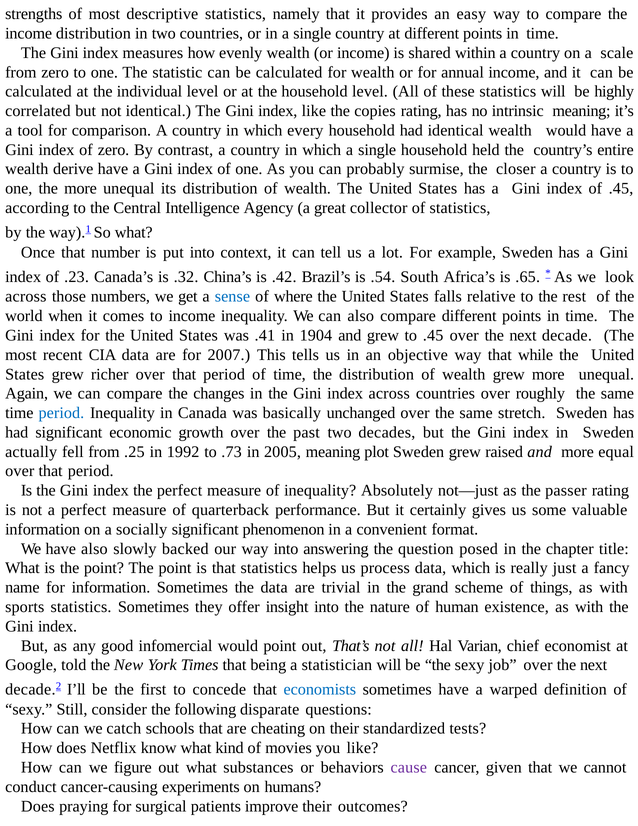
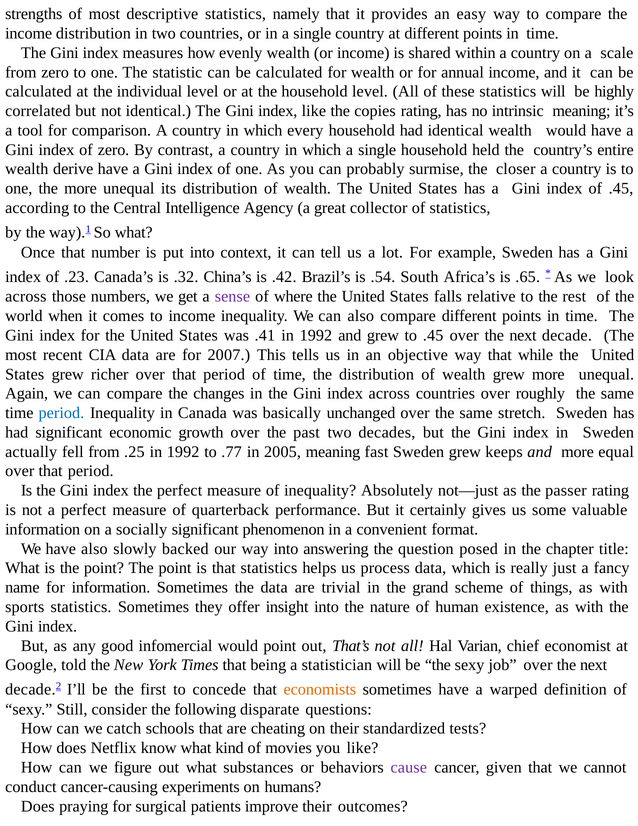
sense colour: blue -> purple
.41 in 1904: 1904 -> 1992
.73: .73 -> .77
plot: plot -> fast
raised: raised -> keeps
economists colour: blue -> orange
